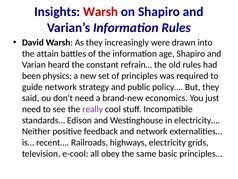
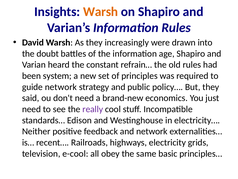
Warsh at (101, 12) colour: red -> orange
attain: attain -> doubt
physics: physics -> system
